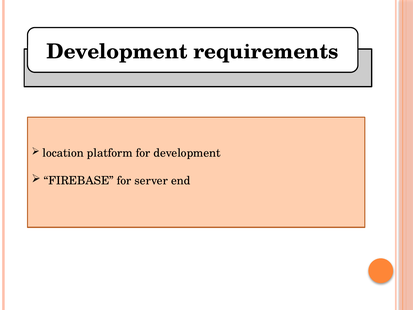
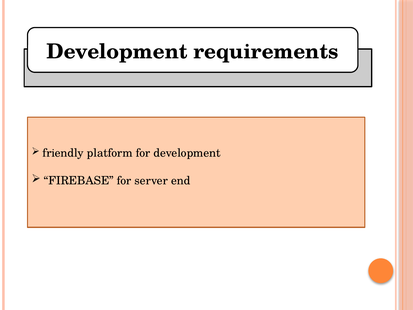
location: location -> friendly
